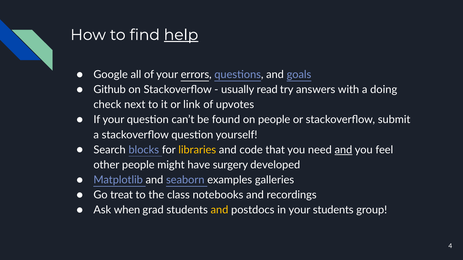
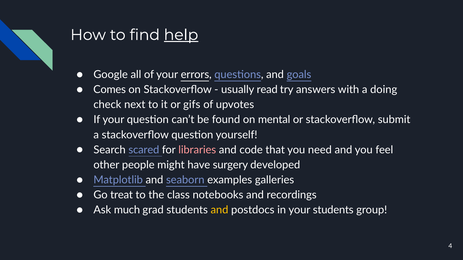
Github: Github -> Comes
link: link -> gifs
on people: people -> mental
blocks: blocks -> scared
libraries colour: yellow -> pink
and at (343, 150) underline: present -> none
when: when -> much
